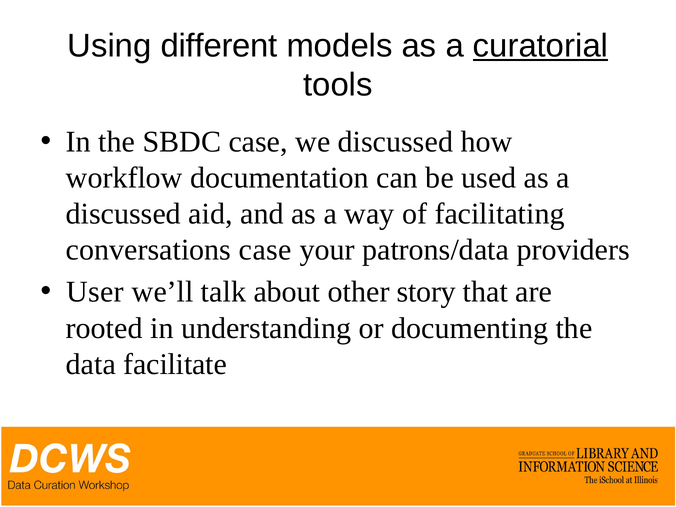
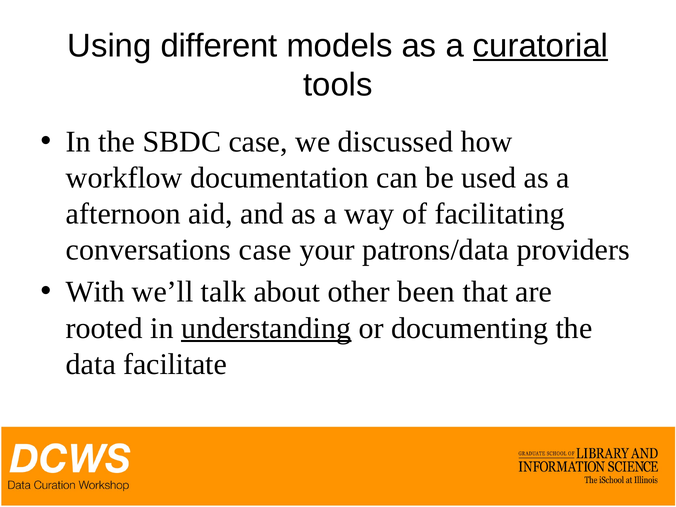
discussed at (123, 214): discussed -> afternoon
User: User -> With
story: story -> been
understanding underline: none -> present
